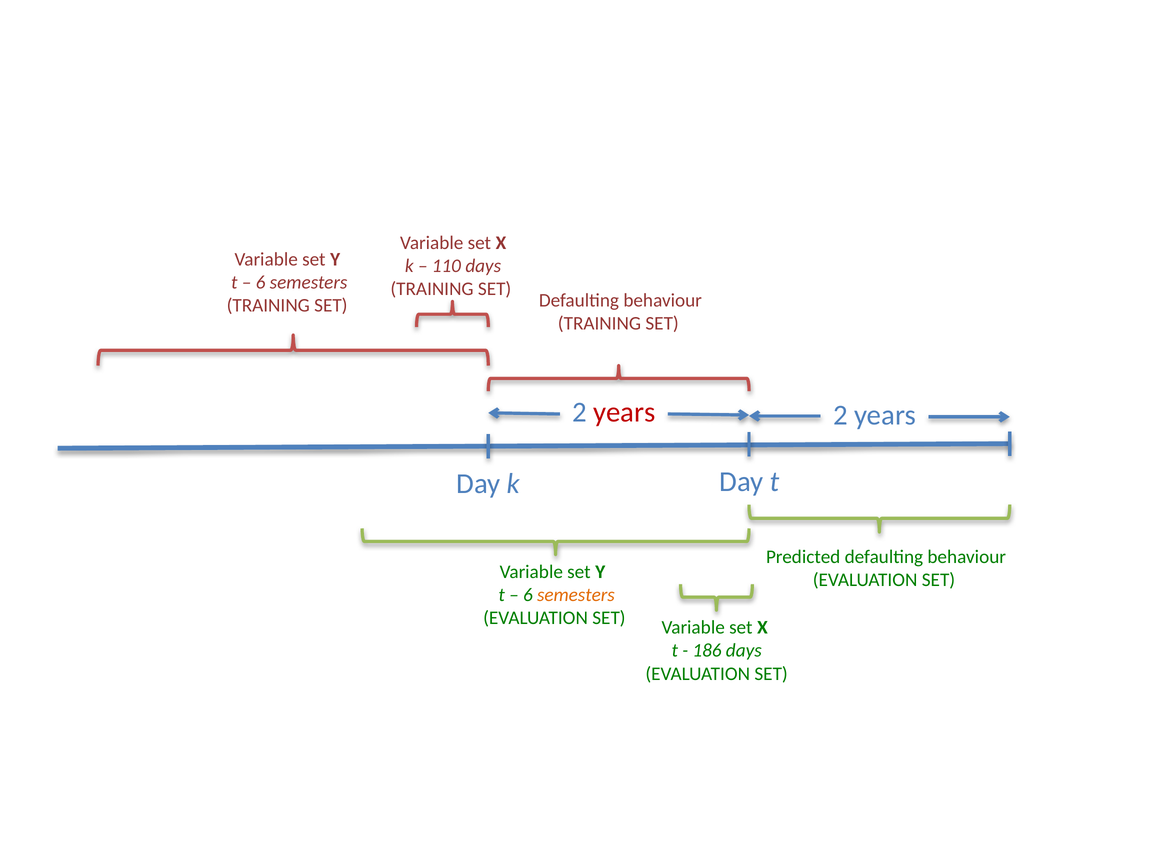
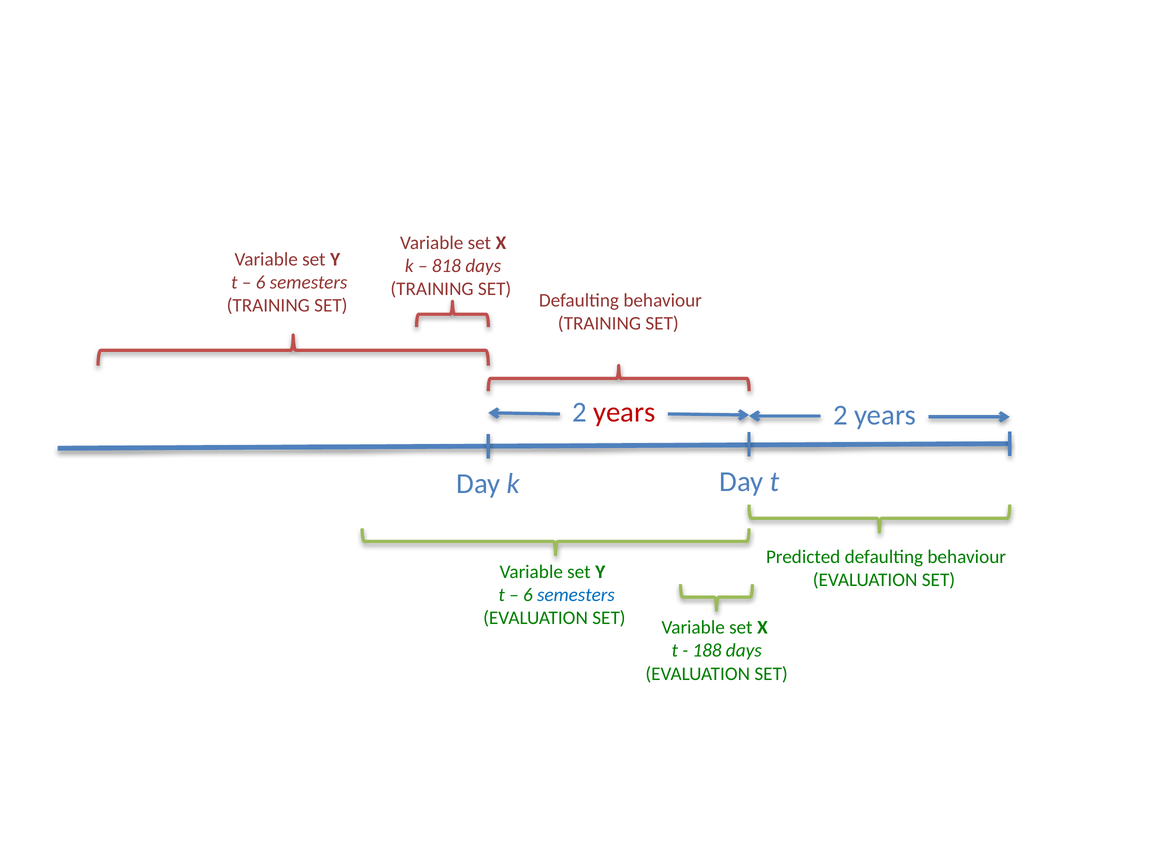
110: 110 -> 818
semesters at (576, 595) colour: orange -> blue
186: 186 -> 188
